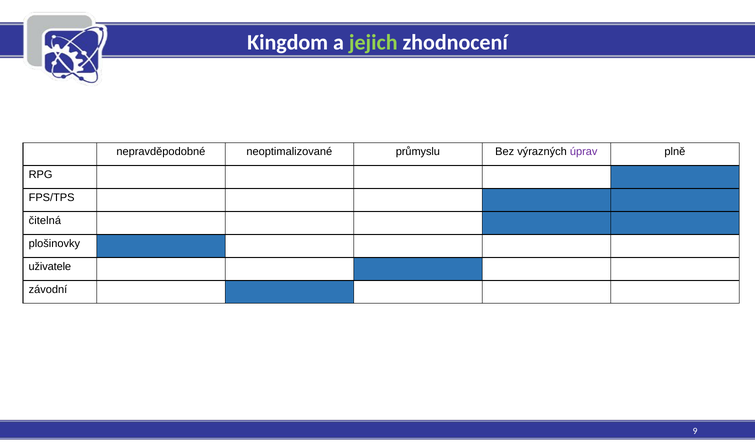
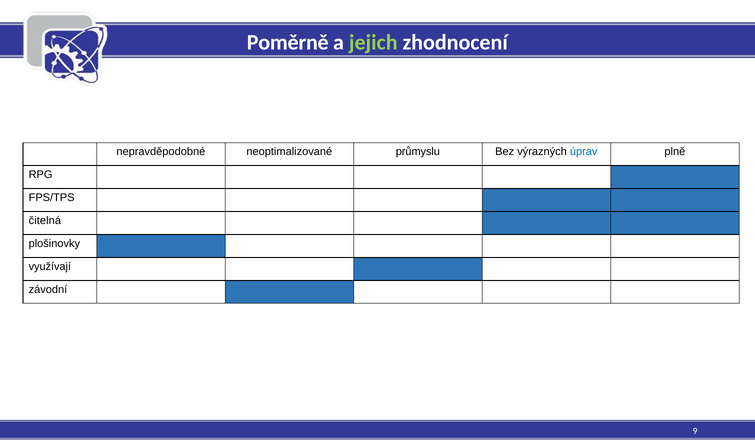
Kingdom: Kingdom -> Poměrně
úprav colour: purple -> blue
uživatele: uživatele -> využívají
